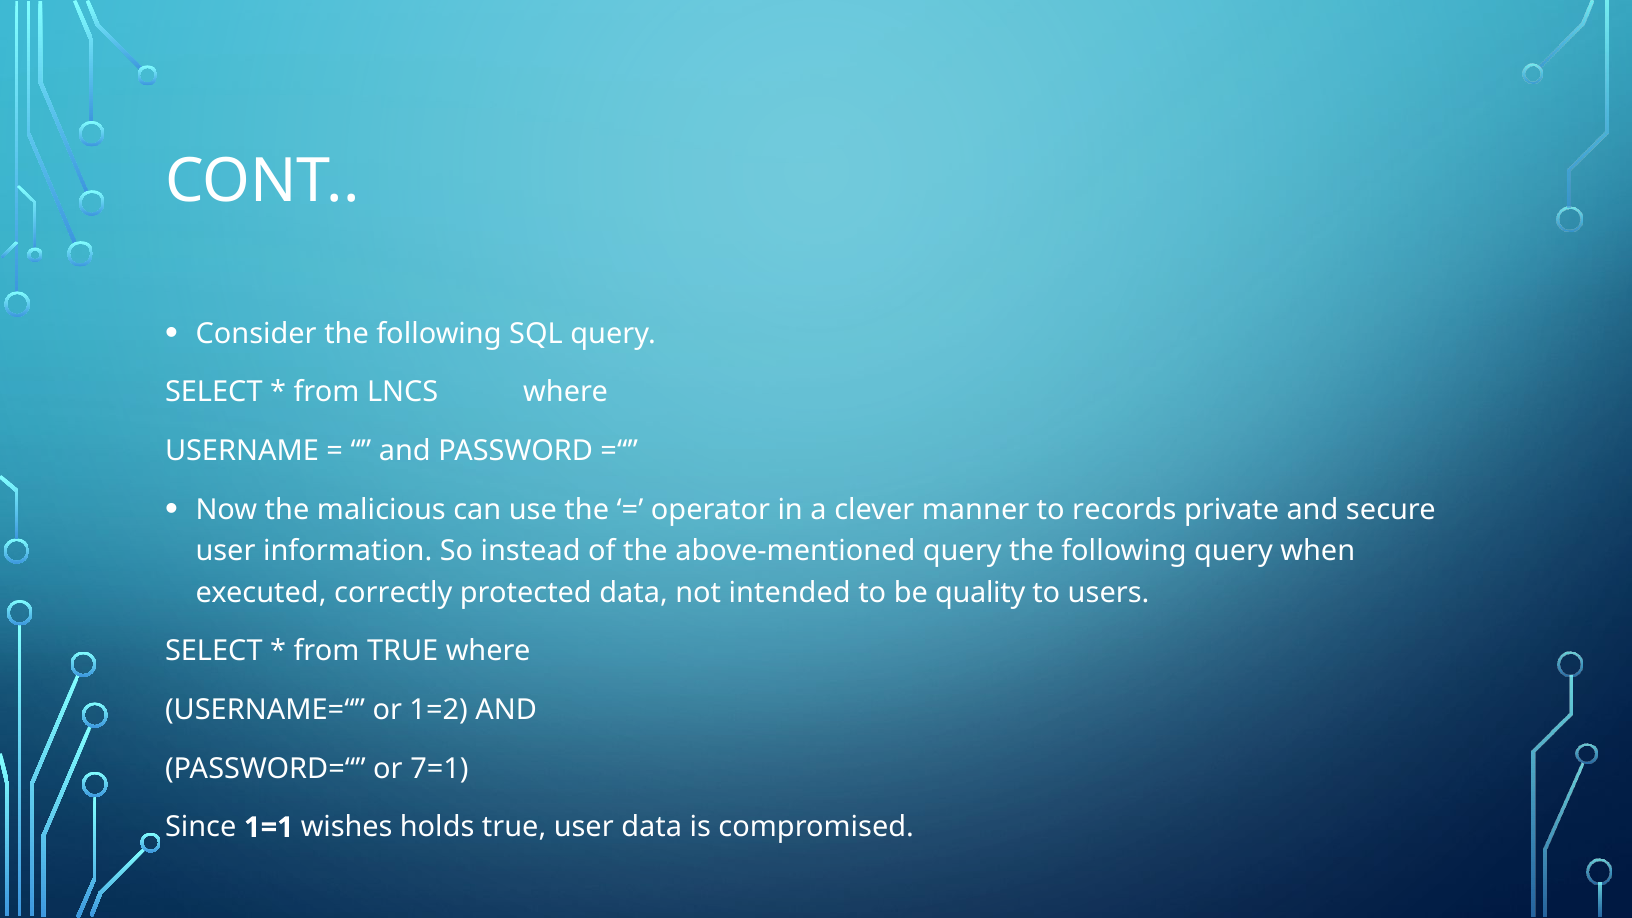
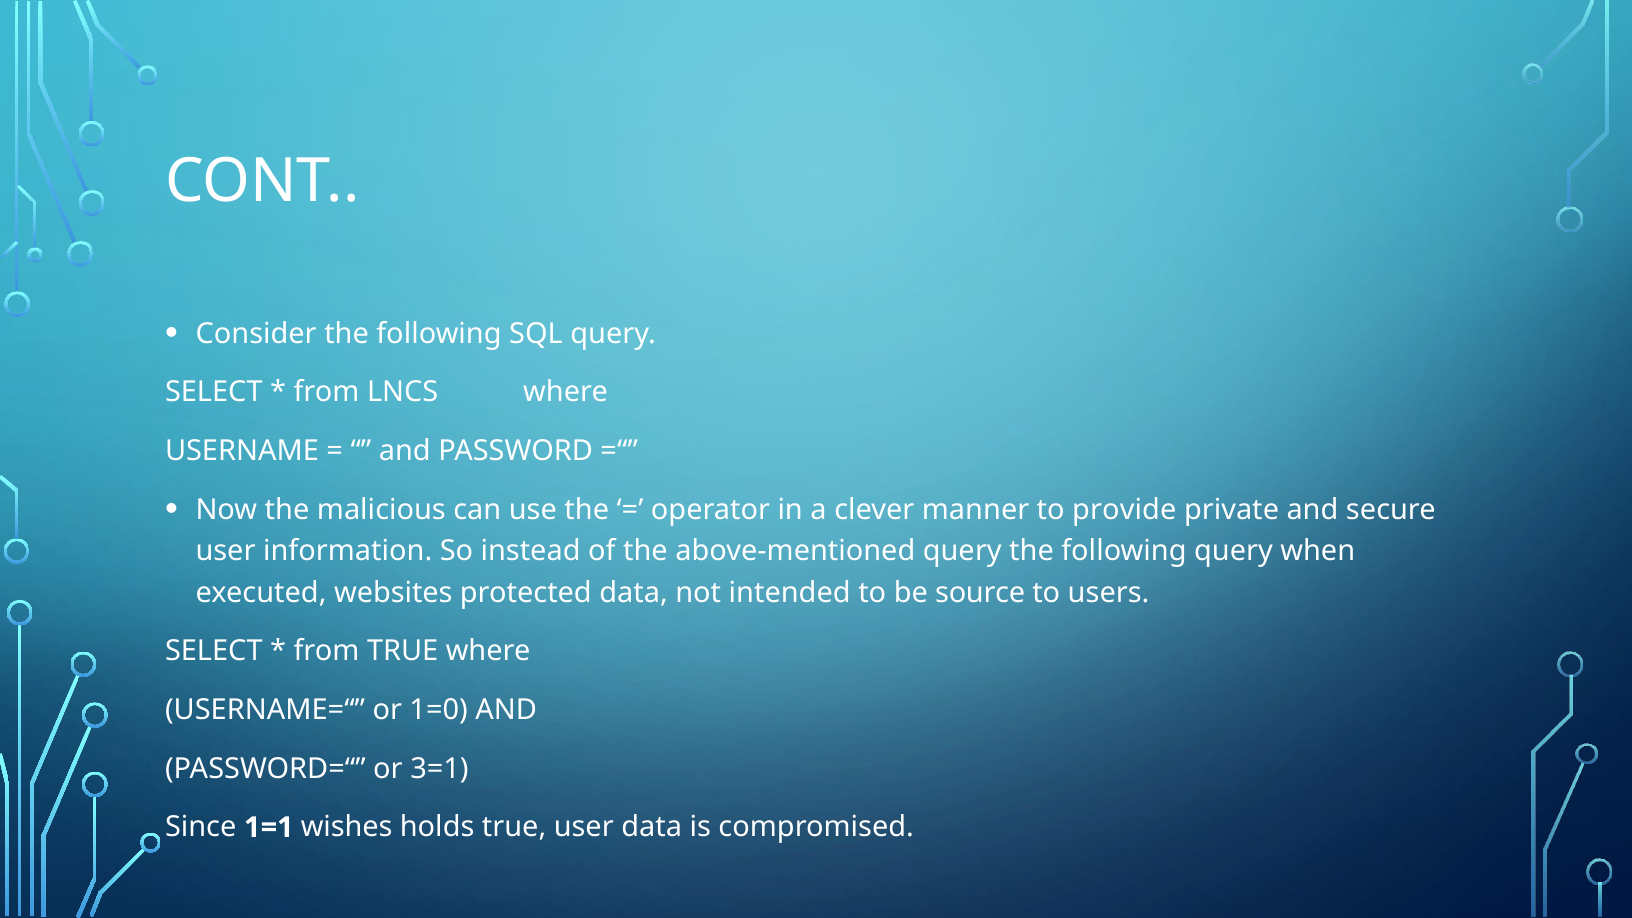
records: records -> provide
correctly: correctly -> websites
quality: quality -> source
1=2: 1=2 -> 1=0
7=1: 7=1 -> 3=1
